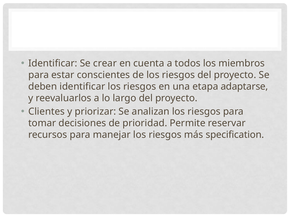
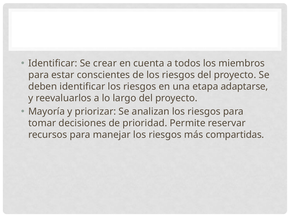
Clientes: Clientes -> Mayoría
specification: specification -> compartidas
